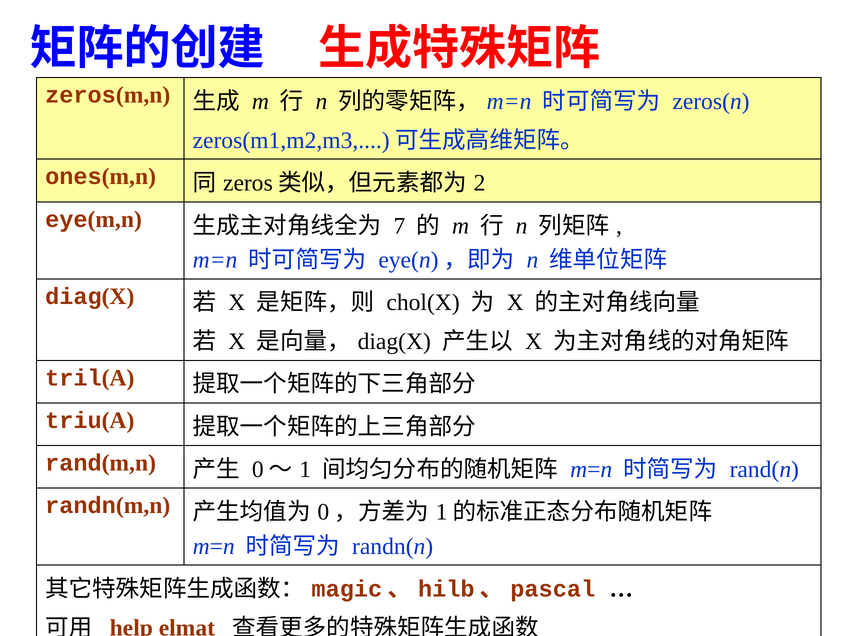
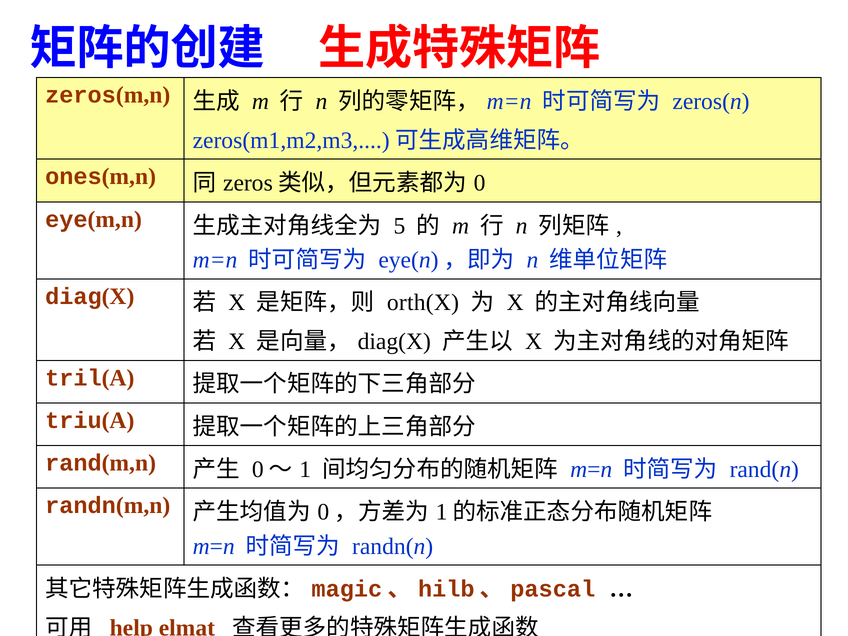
2: 2 -> 0
7: 7 -> 5
chol(X: chol(X -> orth(X
